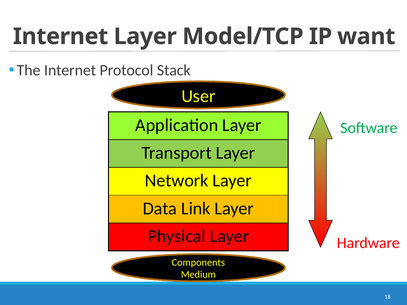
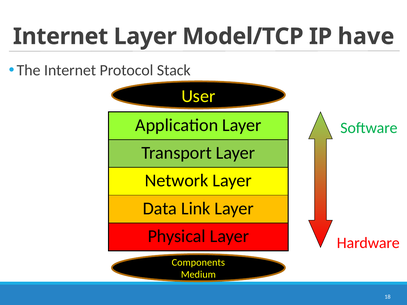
want: want -> have
